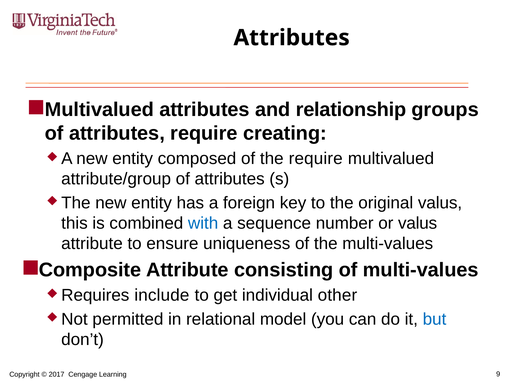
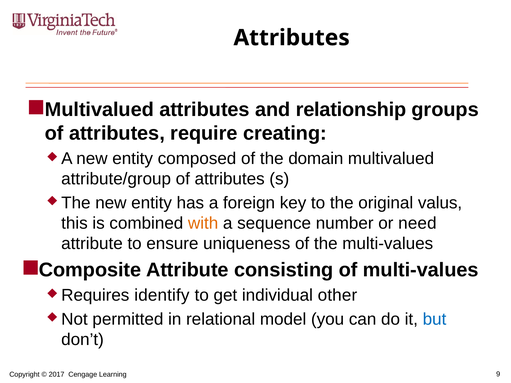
the require: require -> domain
with colour: blue -> orange
or valus: valus -> need
include: include -> identify
